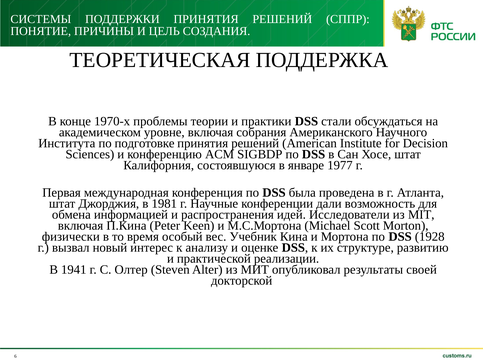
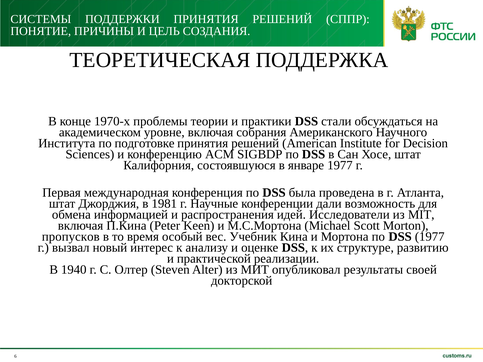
физически: физически -> пропусков
DSS 1928: 1928 -> 1977
1941: 1941 -> 1940
